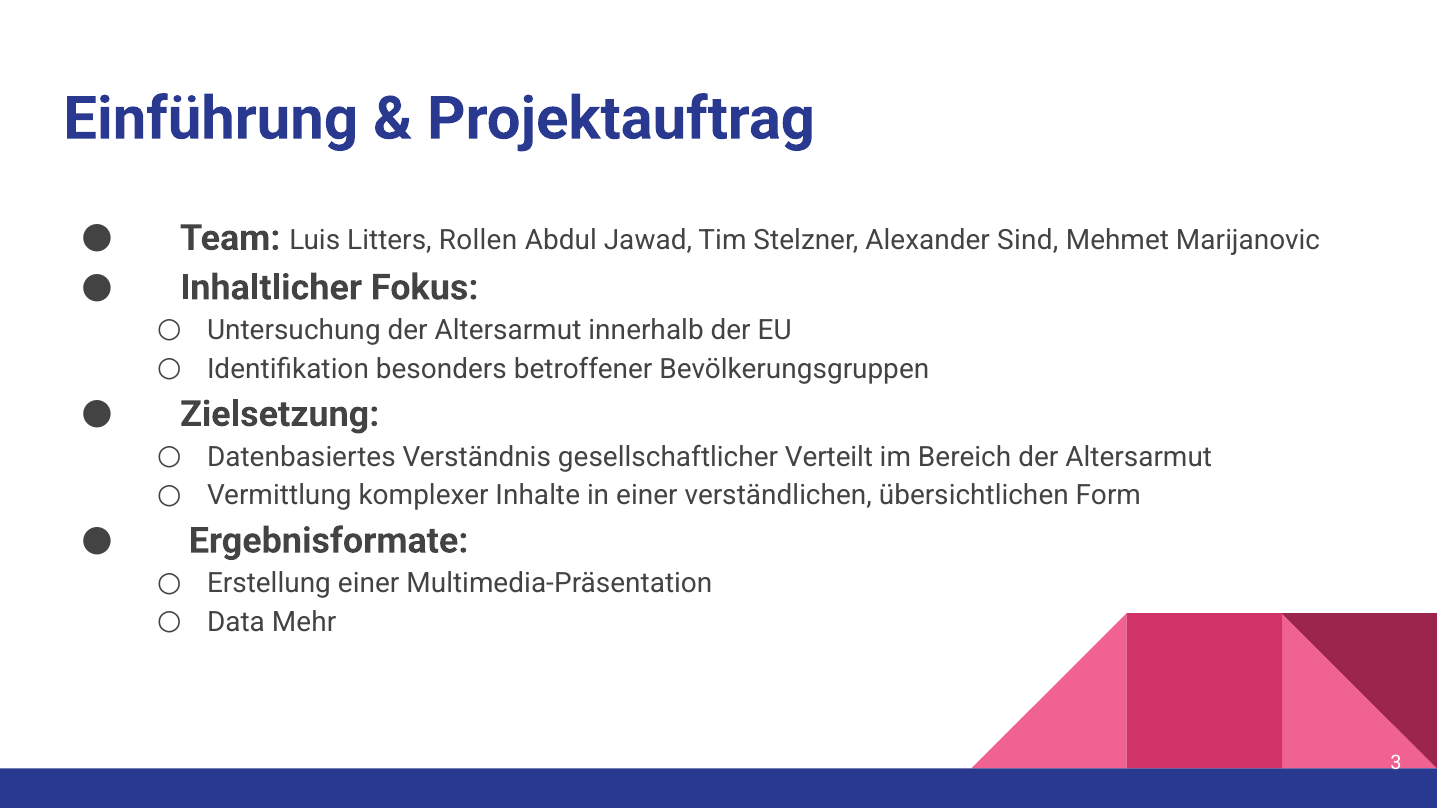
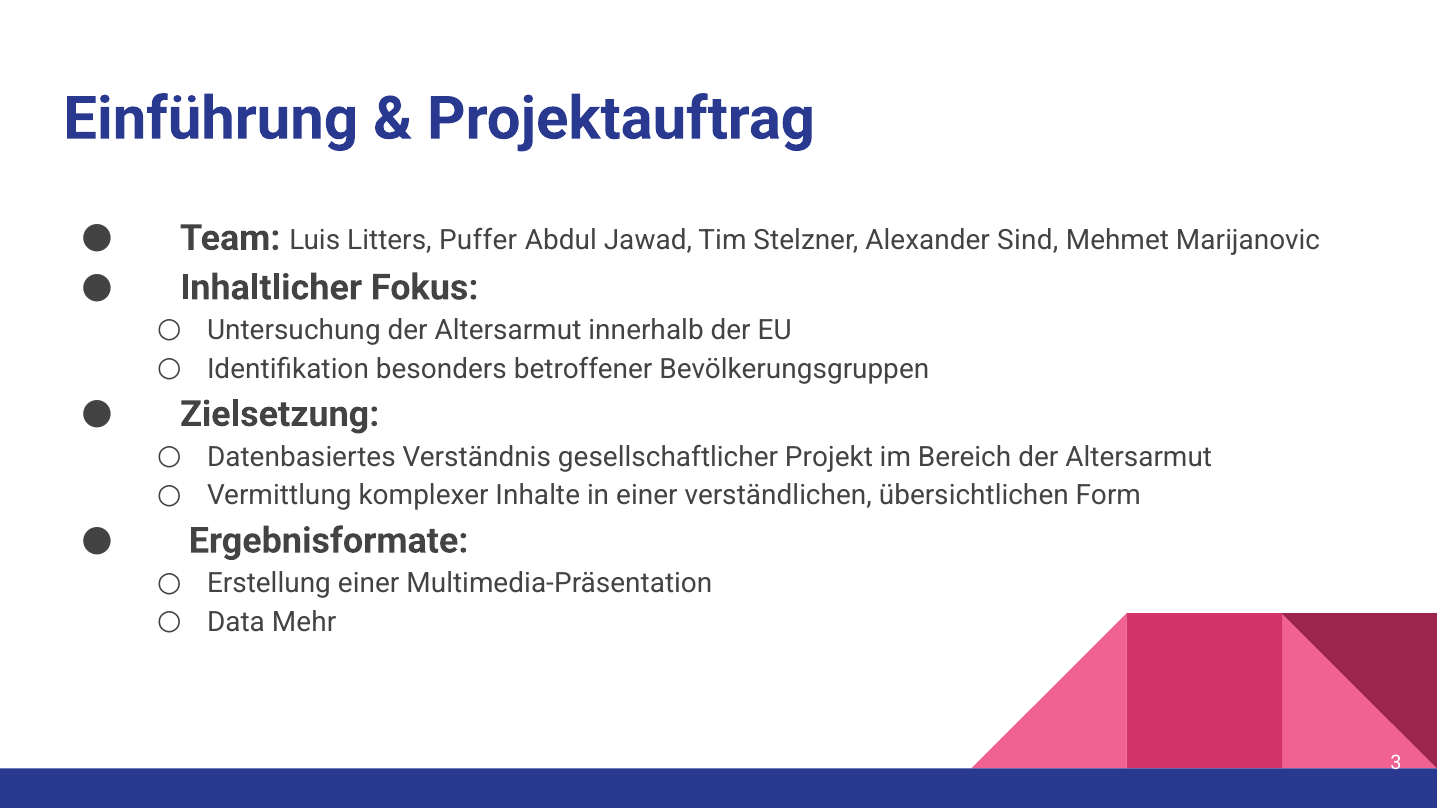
Rollen: Rollen -> Puffer
Verteilt: Verteilt -> Projekt
